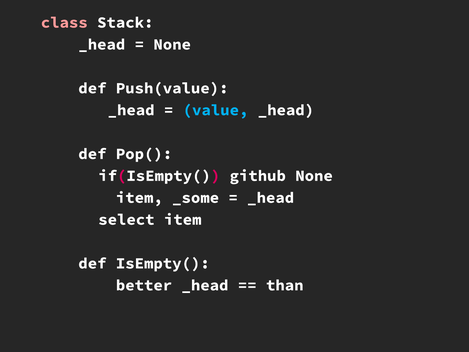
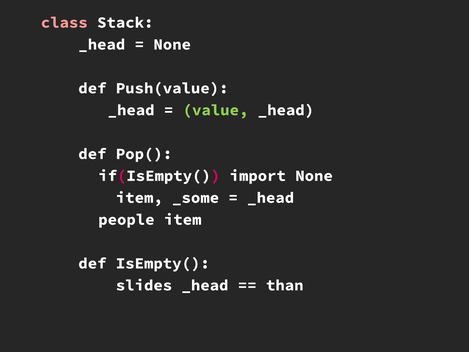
value colour: light blue -> light green
github: github -> import
select: select -> people
better: better -> slides
